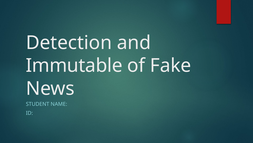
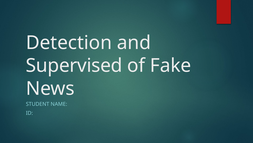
Immutable: Immutable -> Supervised
